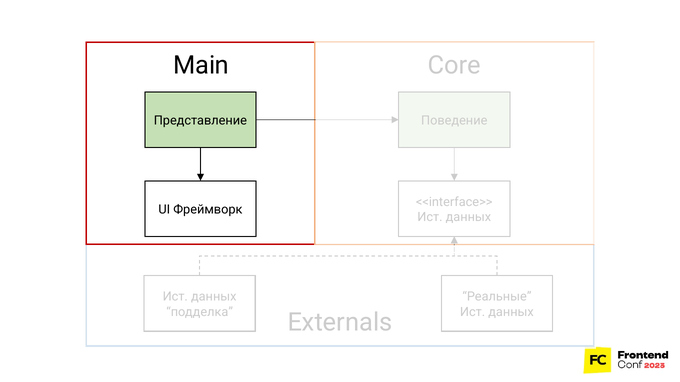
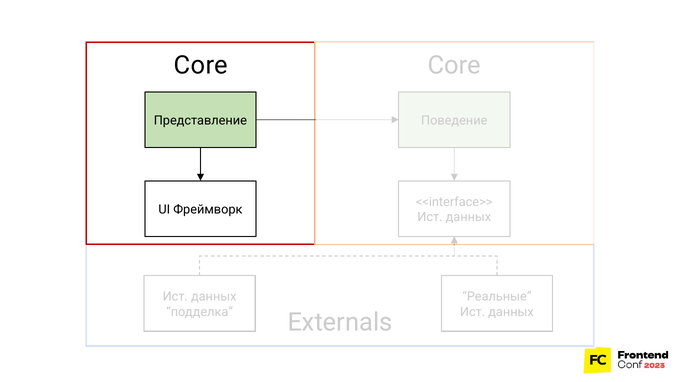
Main at (201, 66): Main -> Core
